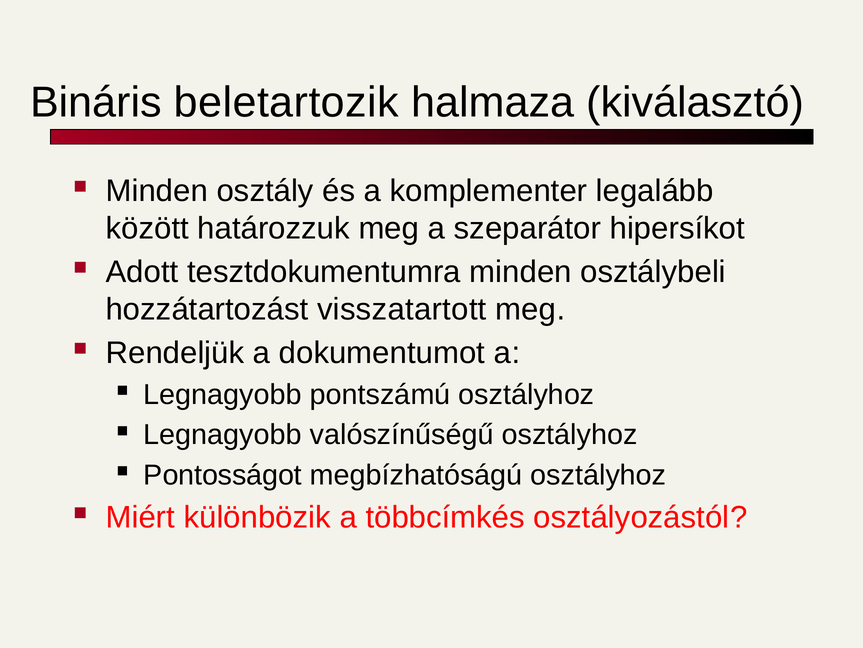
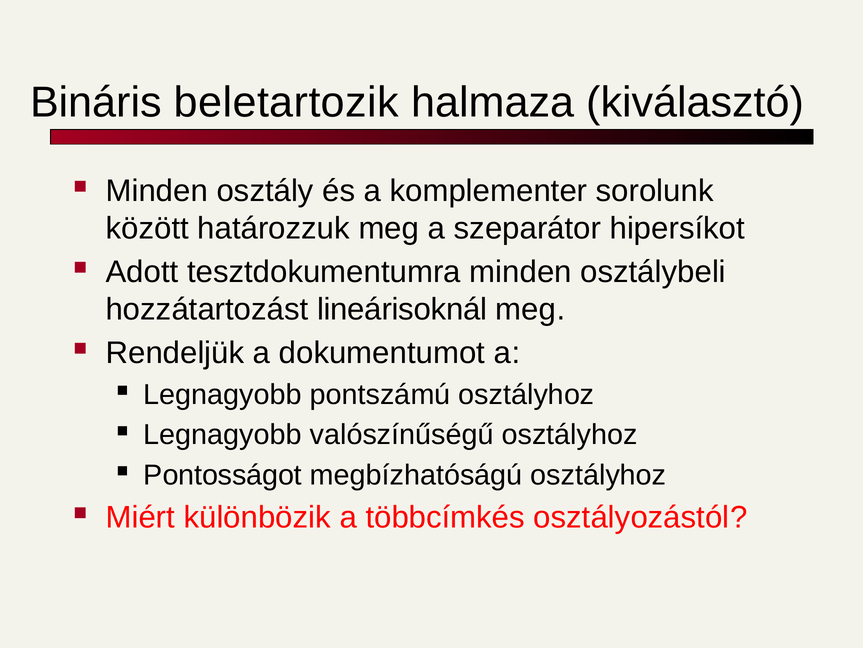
legalább: legalább -> sorolunk
visszatartott: visszatartott -> lineárisoknál
